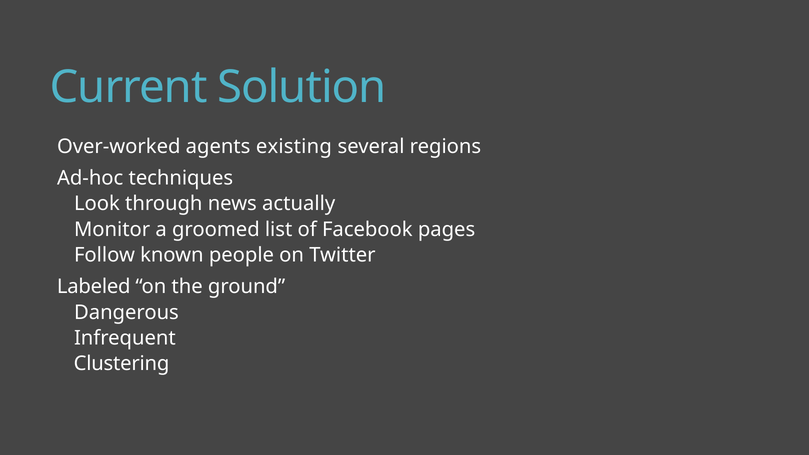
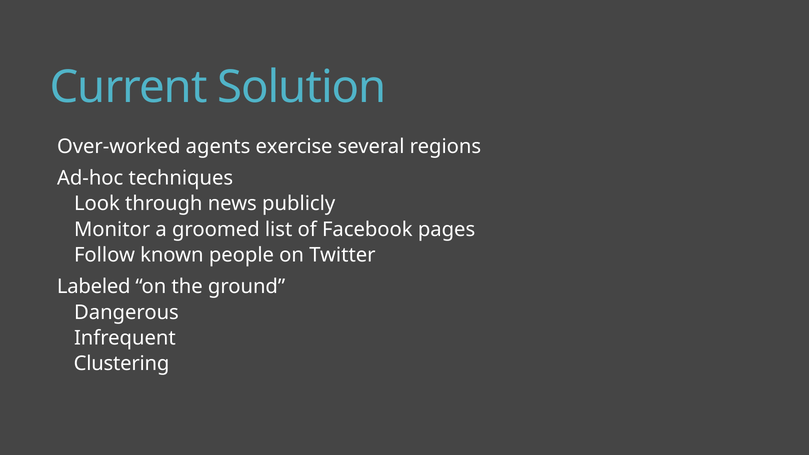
existing: existing -> exercise
actually: actually -> publicly
